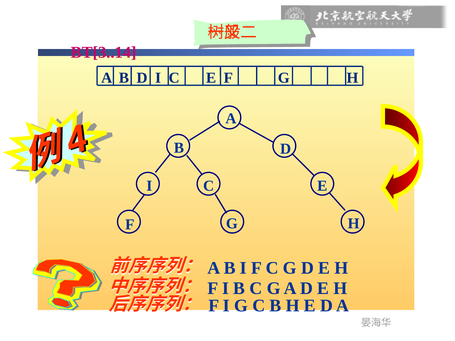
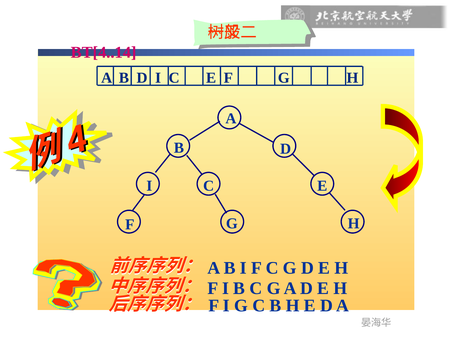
BT[3..14: BT[3..14 -> BT[4..14
